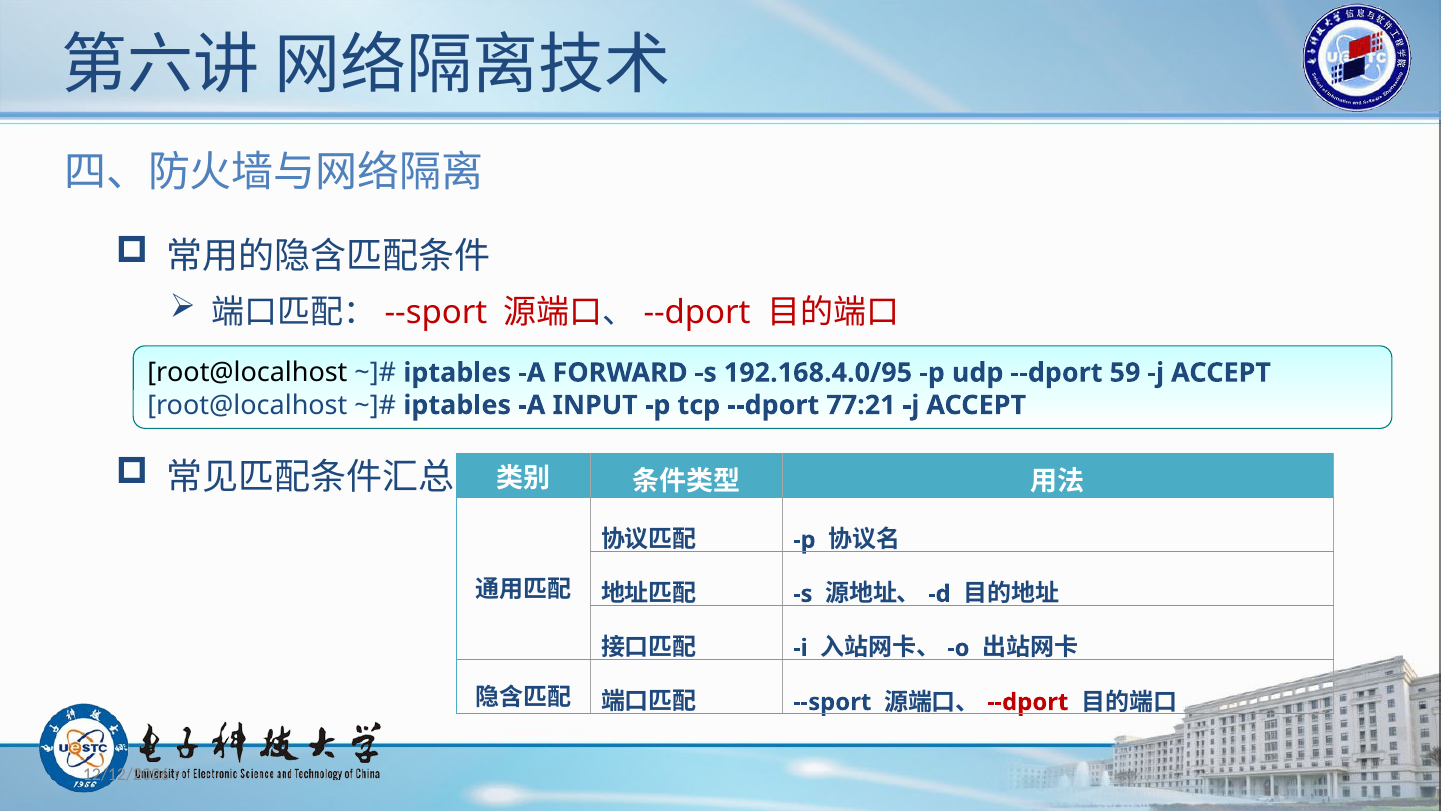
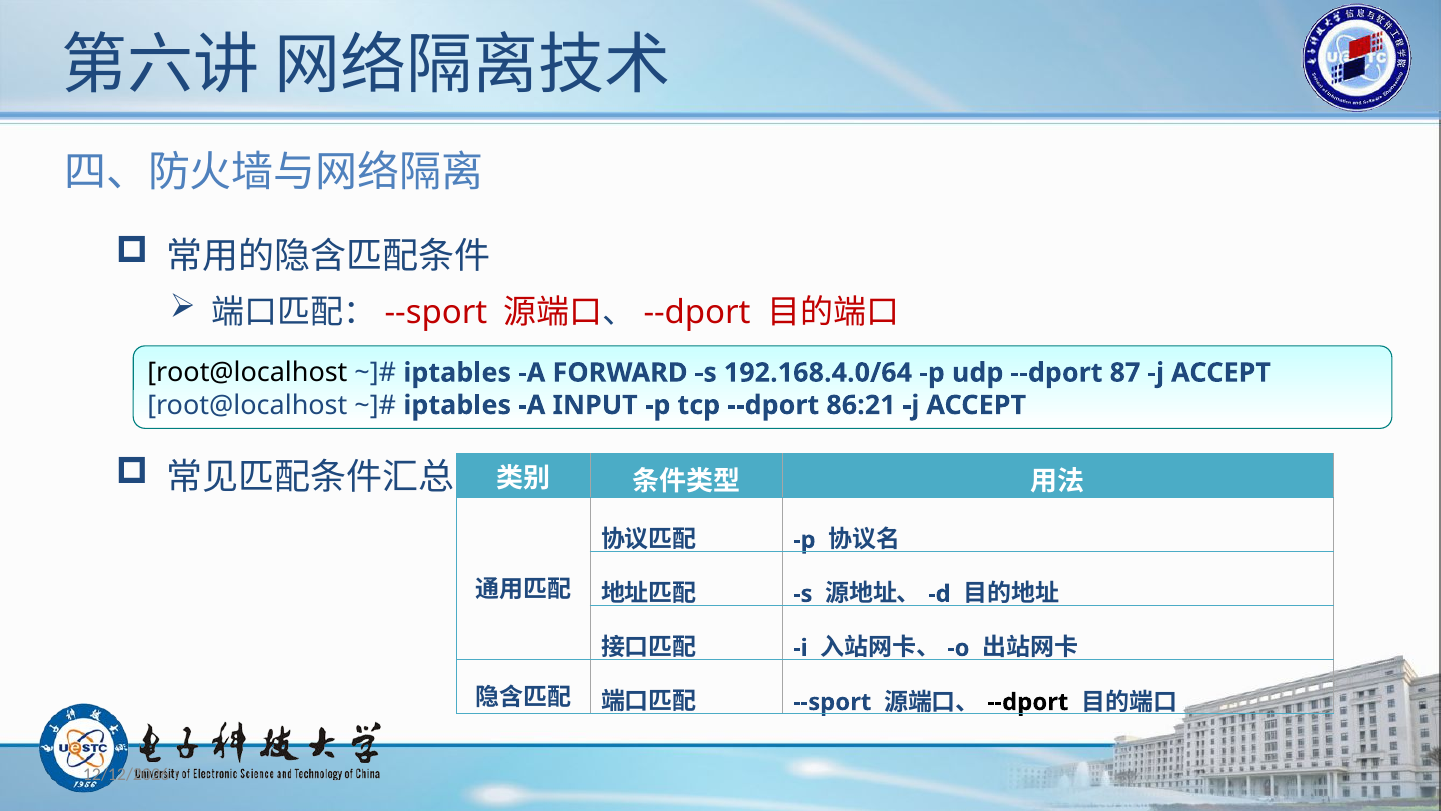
192.168.4.0/95: 192.168.4.0/95 -> 192.168.4.0/64
59: 59 -> 87
77:21: 77:21 -> 86:21
--dport at (1028, 702) colour: red -> black
